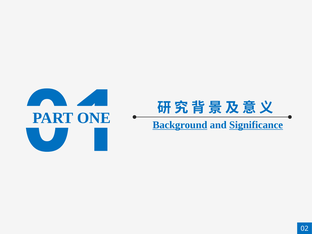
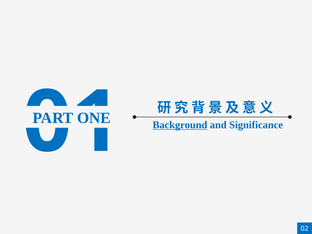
Significance underline: present -> none
